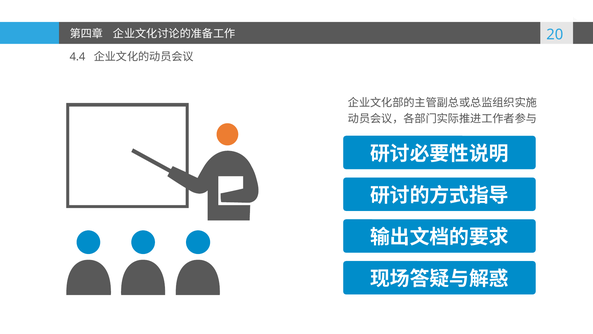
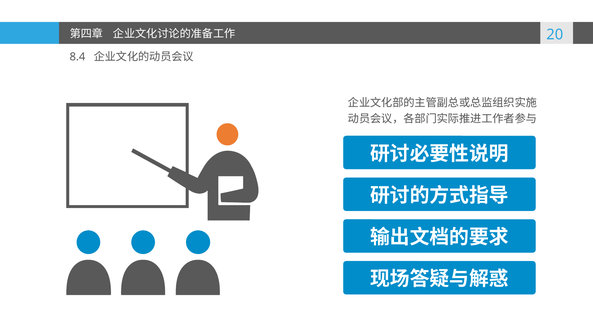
4.4: 4.4 -> 8.4
